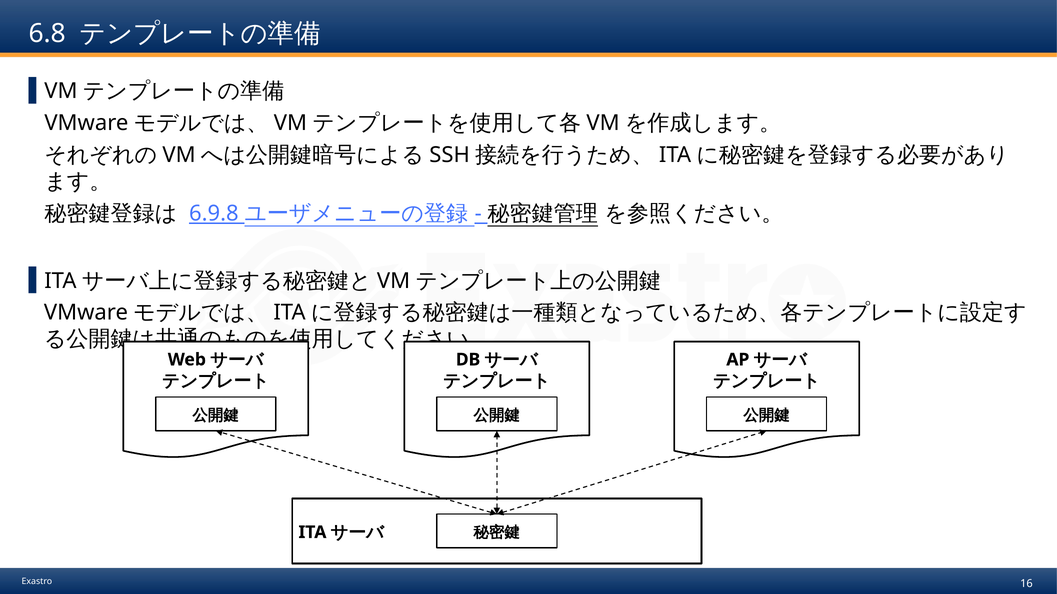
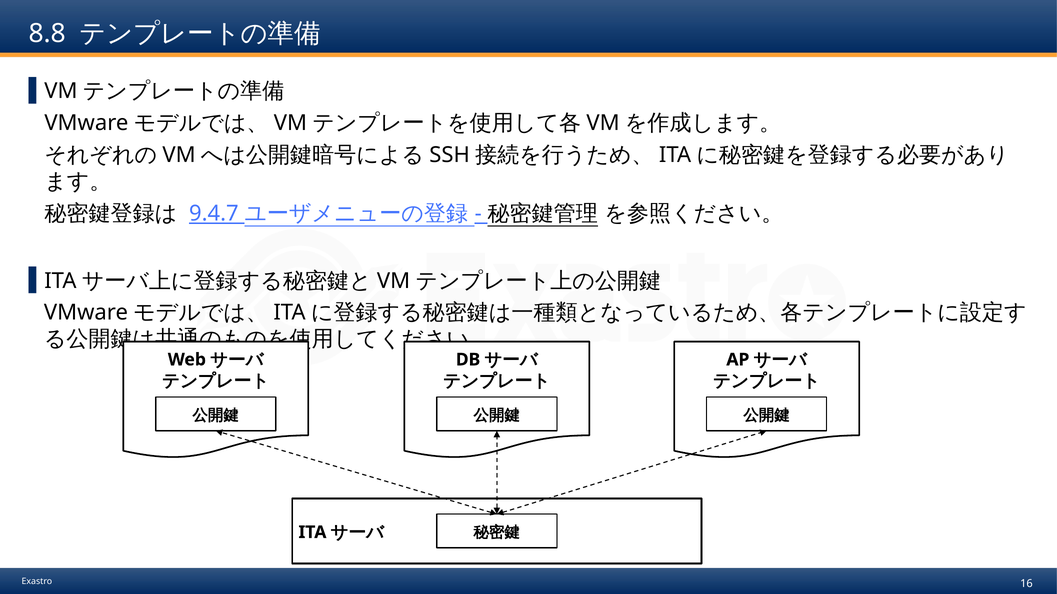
6.8: 6.8 -> 8.8
6.9.8: 6.9.8 -> 9.4.7
